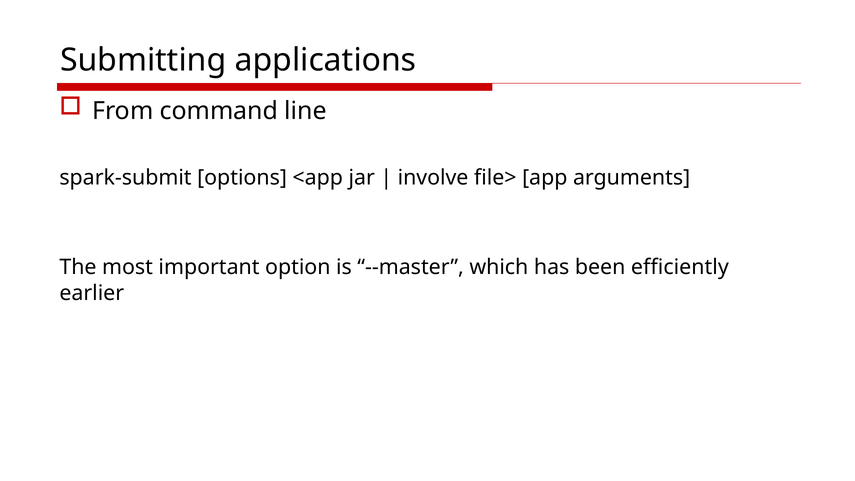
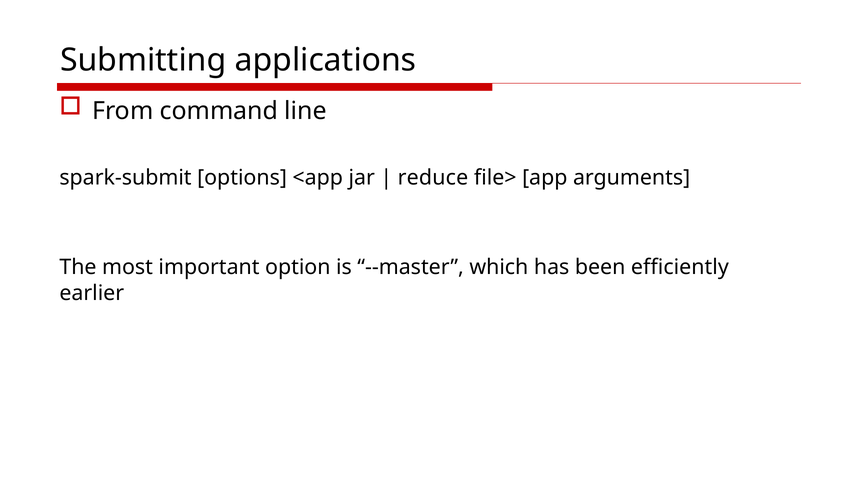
involve: involve -> reduce
